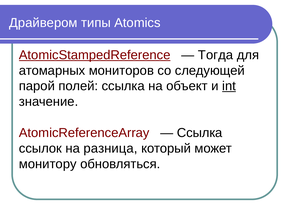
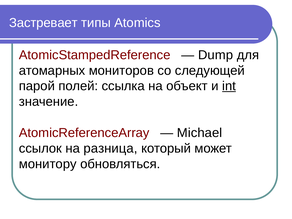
Драйвером: Драйвером -> Застревает
AtomicStampedReference underline: present -> none
Тогда: Тогда -> Dump
Ссылка at (200, 133): Ссылка -> Michael
